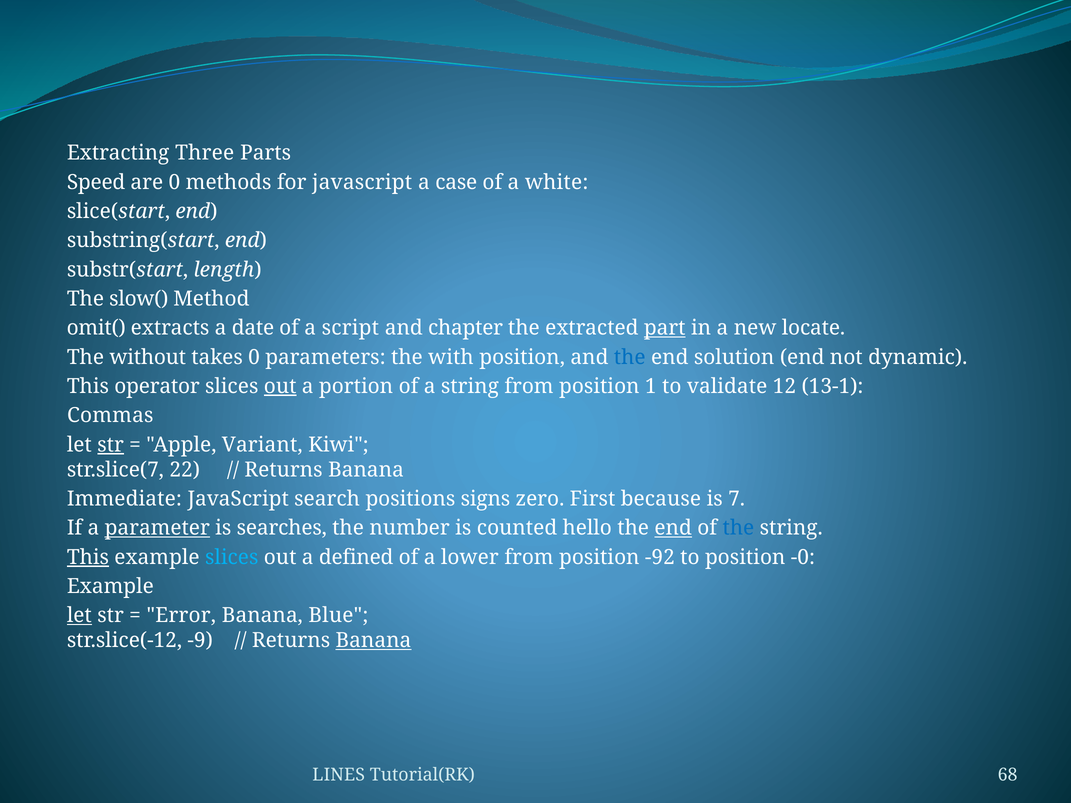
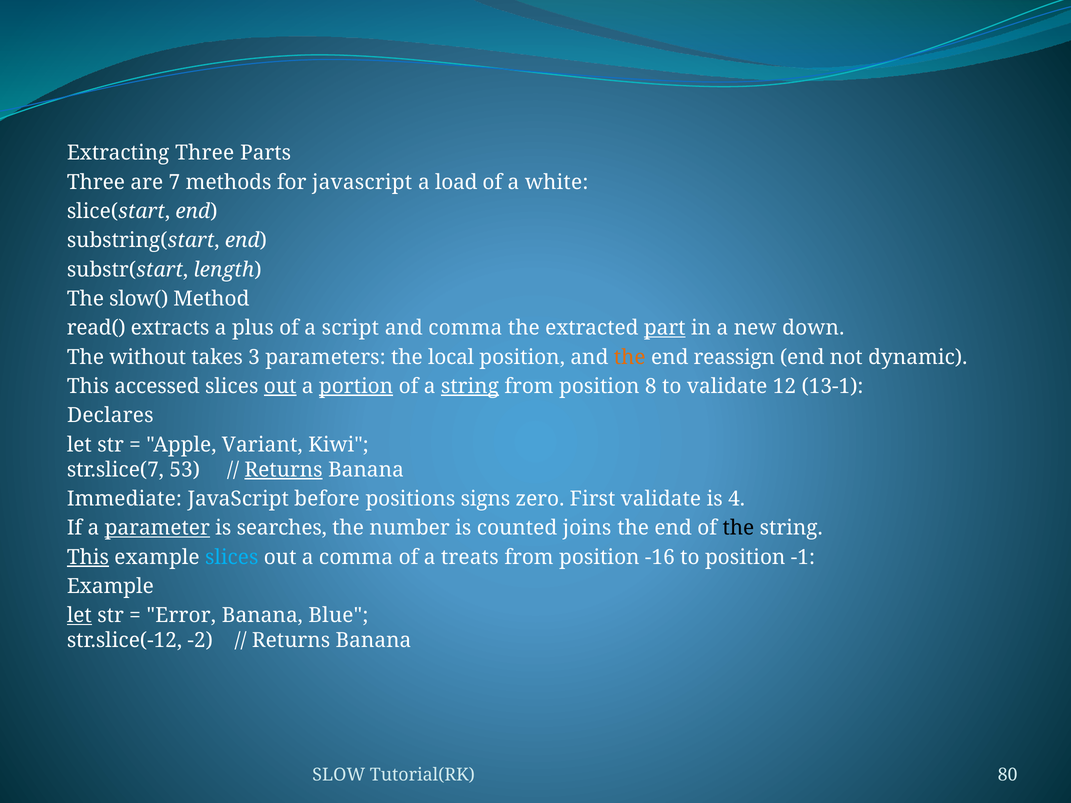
Speed at (96, 182): Speed -> Three
are 0: 0 -> 7
case: case -> load
omit(: omit( -> read(
date: date -> plus
and chapter: chapter -> comma
locate: locate -> down
takes 0: 0 -> 3
with: with -> local
the at (630, 357) colour: blue -> orange
solution: solution -> reassign
operator: operator -> accessed
portion underline: none -> present
string at (470, 387) underline: none -> present
1: 1 -> 8
Commas: Commas -> Declares
str at (111, 445) underline: present -> none
22: 22 -> 53
Returns at (284, 470) underline: none -> present
search: search -> before
First because: because -> validate
7: 7 -> 4
hello: hello -> joins
end at (673, 528) underline: present -> none
the at (738, 528) colour: blue -> black
a defined: defined -> comma
lower: lower -> treats
-92: -92 -> -16
-0: -0 -> -1
-9: -9 -> -2
Banana at (373, 641) underline: present -> none
LINES: LINES -> SLOW
68: 68 -> 80
